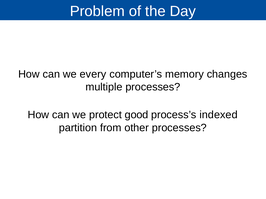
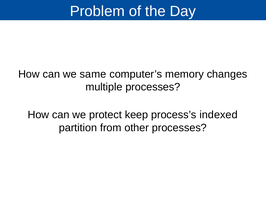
every: every -> same
good: good -> keep
